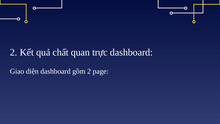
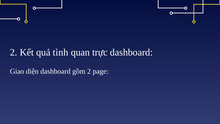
chất: chất -> tình
